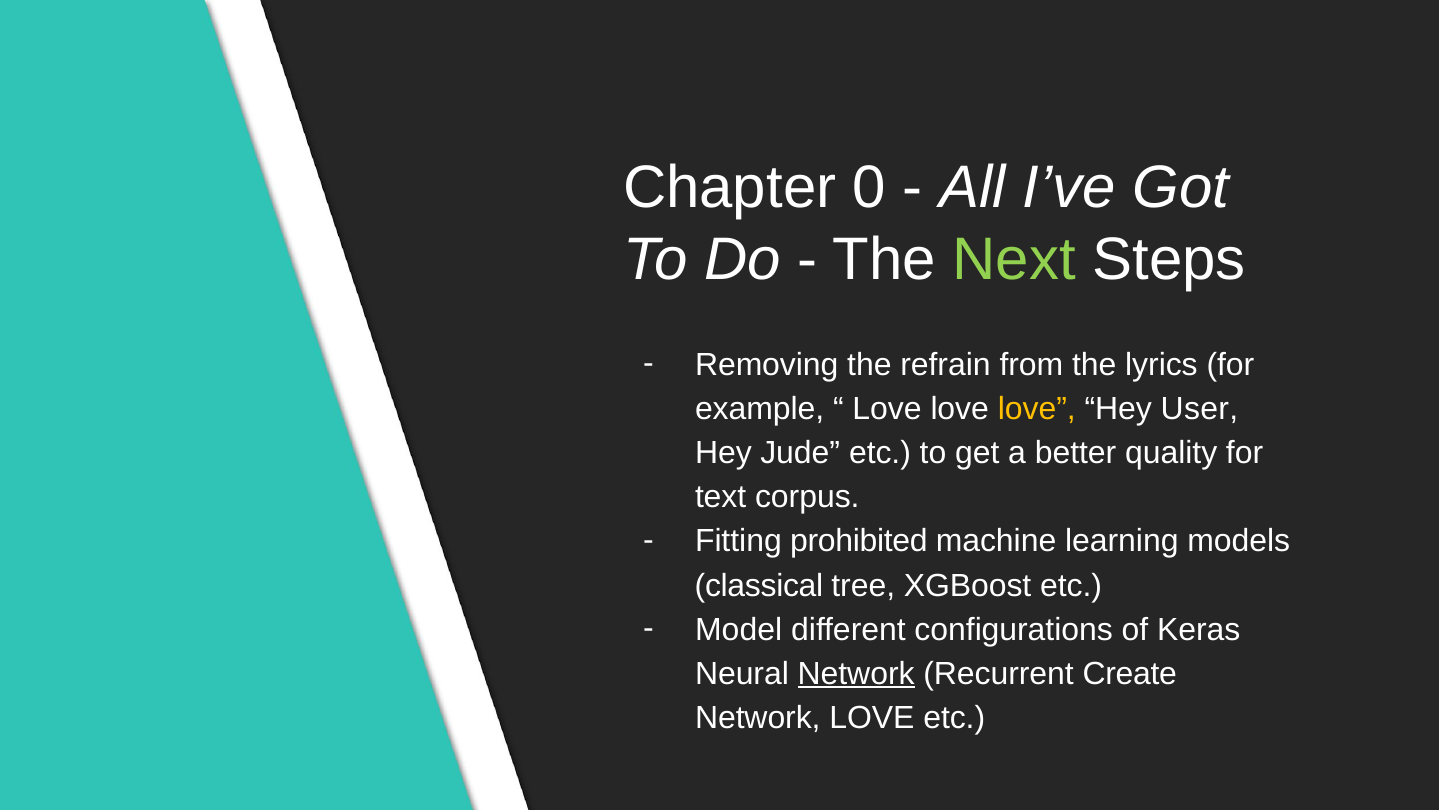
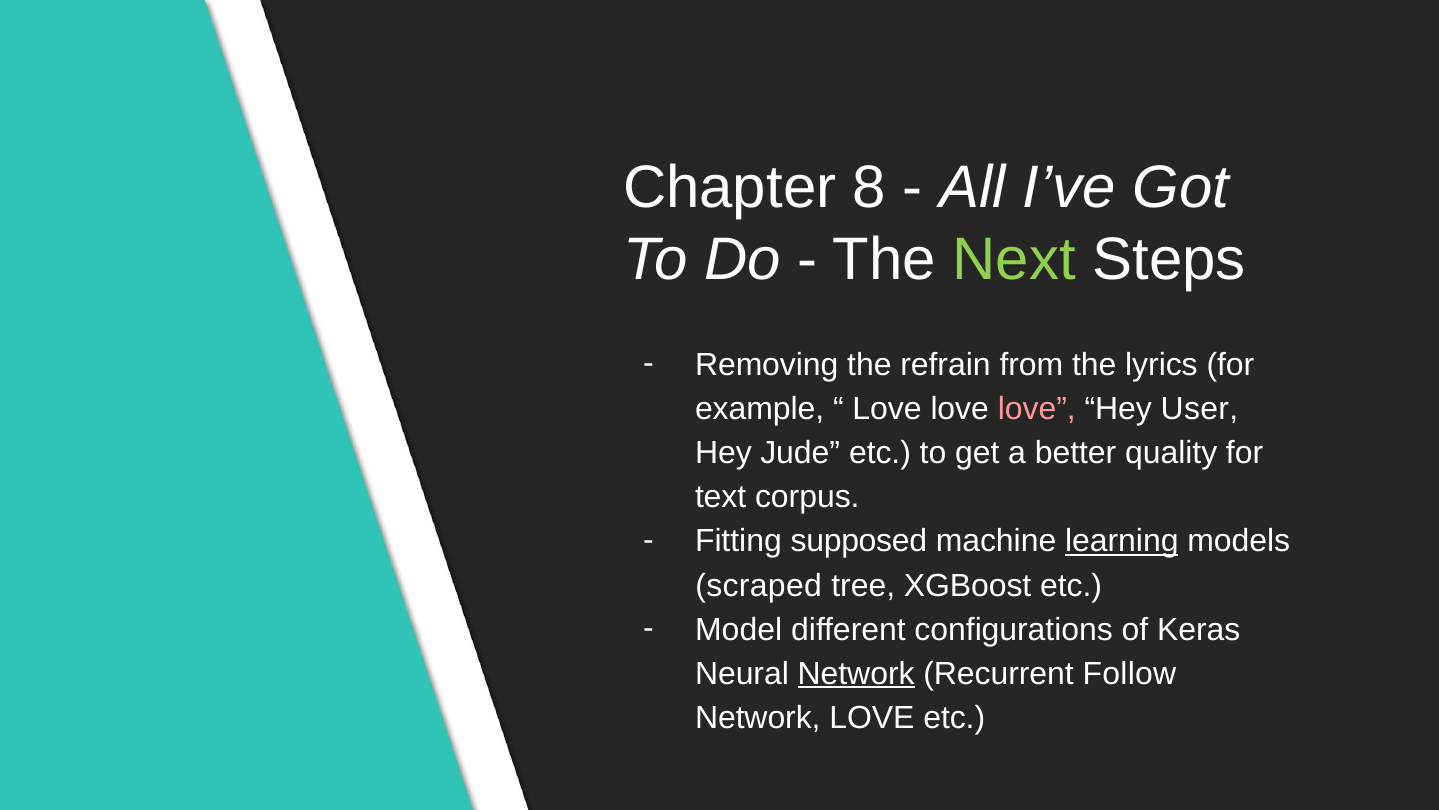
0: 0 -> 8
love at (1037, 409) colour: yellow -> pink
prohibited: prohibited -> supposed
learning underline: none -> present
classical: classical -> scraped
Create: Create -> Follow
